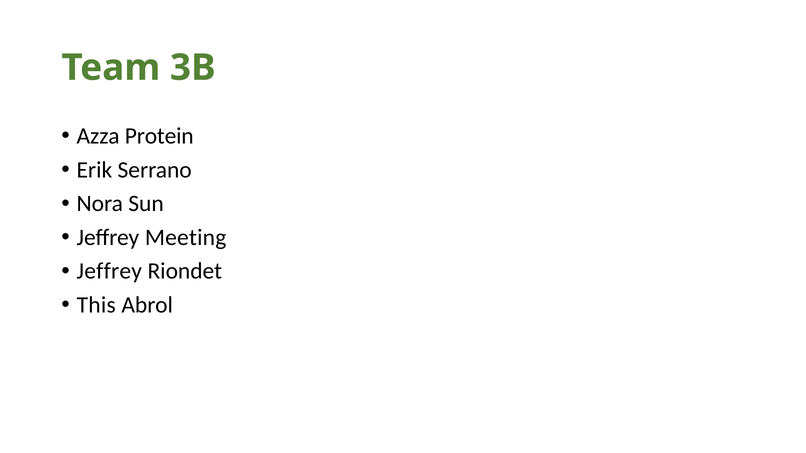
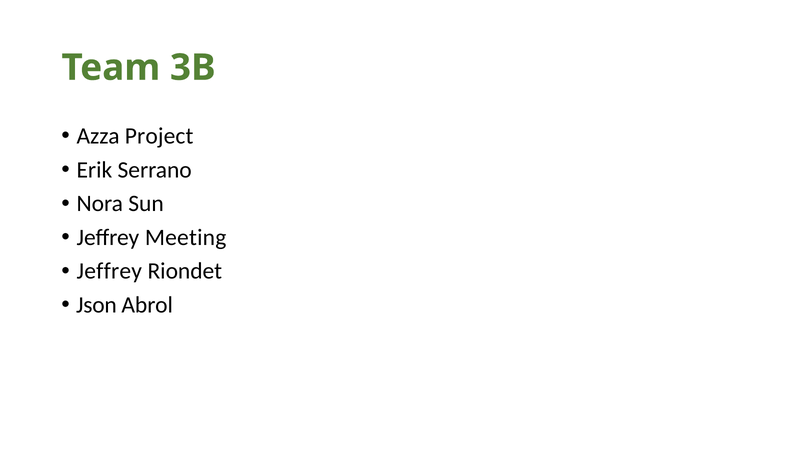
Protein: Protein -> Project
This: This -> Json
